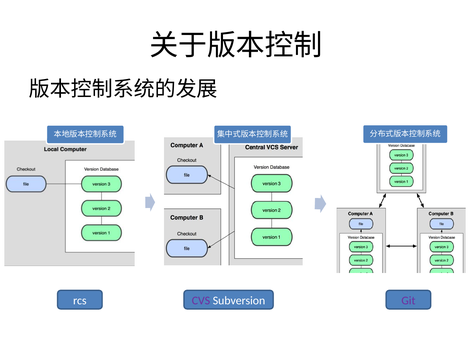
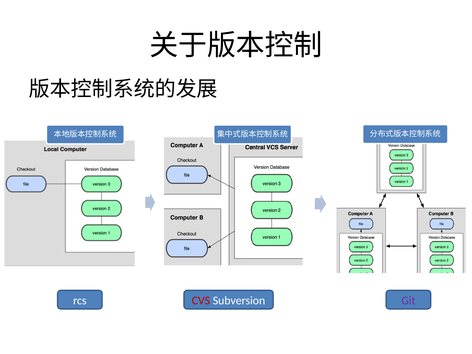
CVS colour: purple -> red
